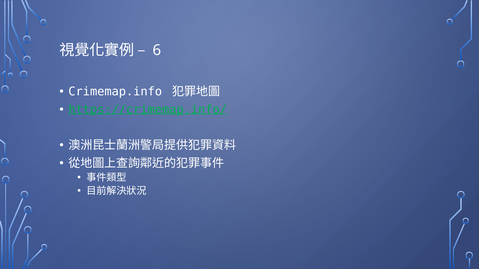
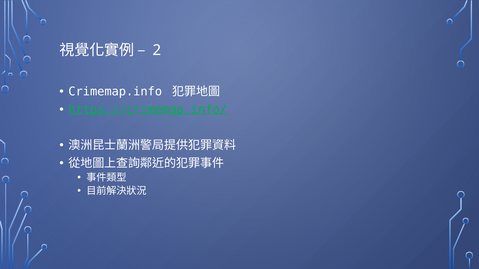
6: 6 -> 2
